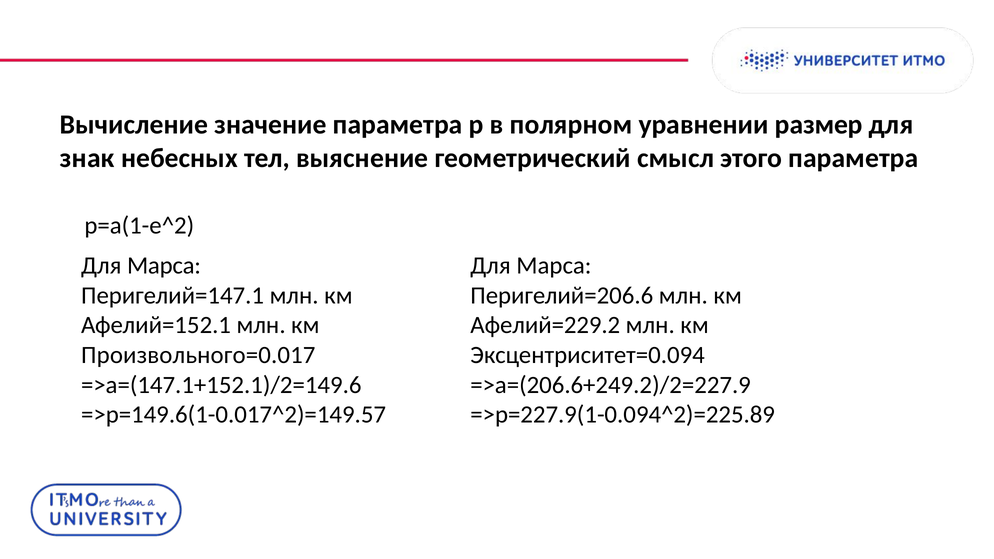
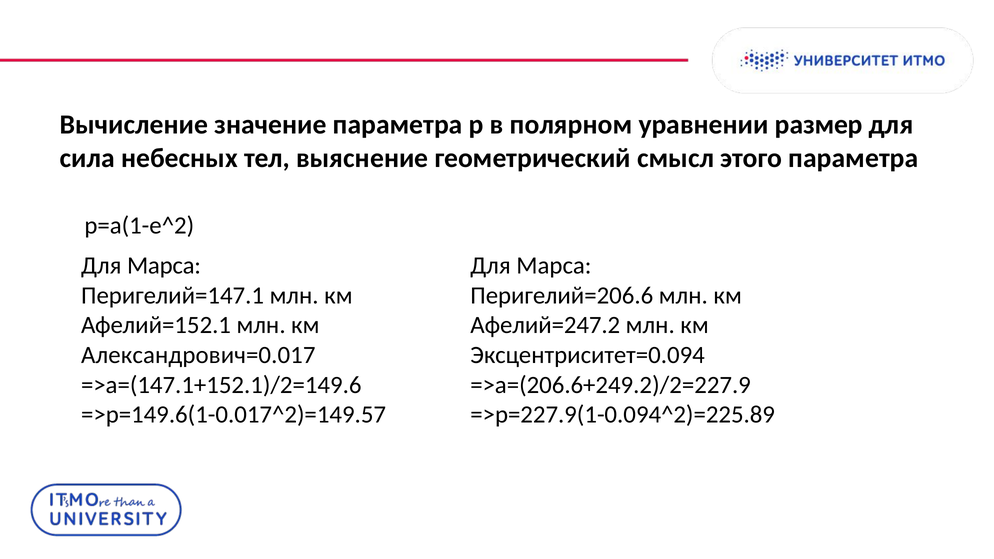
знак: знак -> сила
Афелий=229.2: Афелий=229.2 -> Афелий=247.2
Произвольного=0.017: Произвольного=0.017 -> Александрович=0.017
